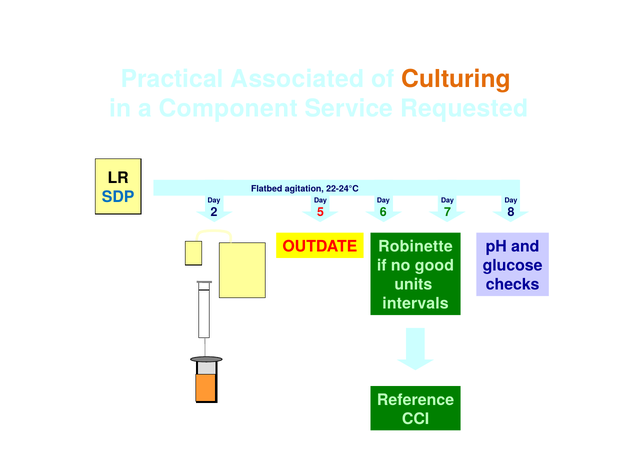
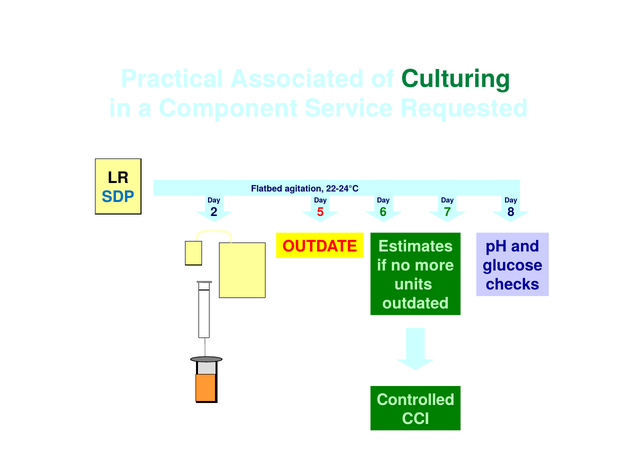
Culturing colour: orange -> green
Robinette: Robinette -> Estimates
good: good -> more
intervals: intervals -> outdated
Reference: Reference -> Controlled
